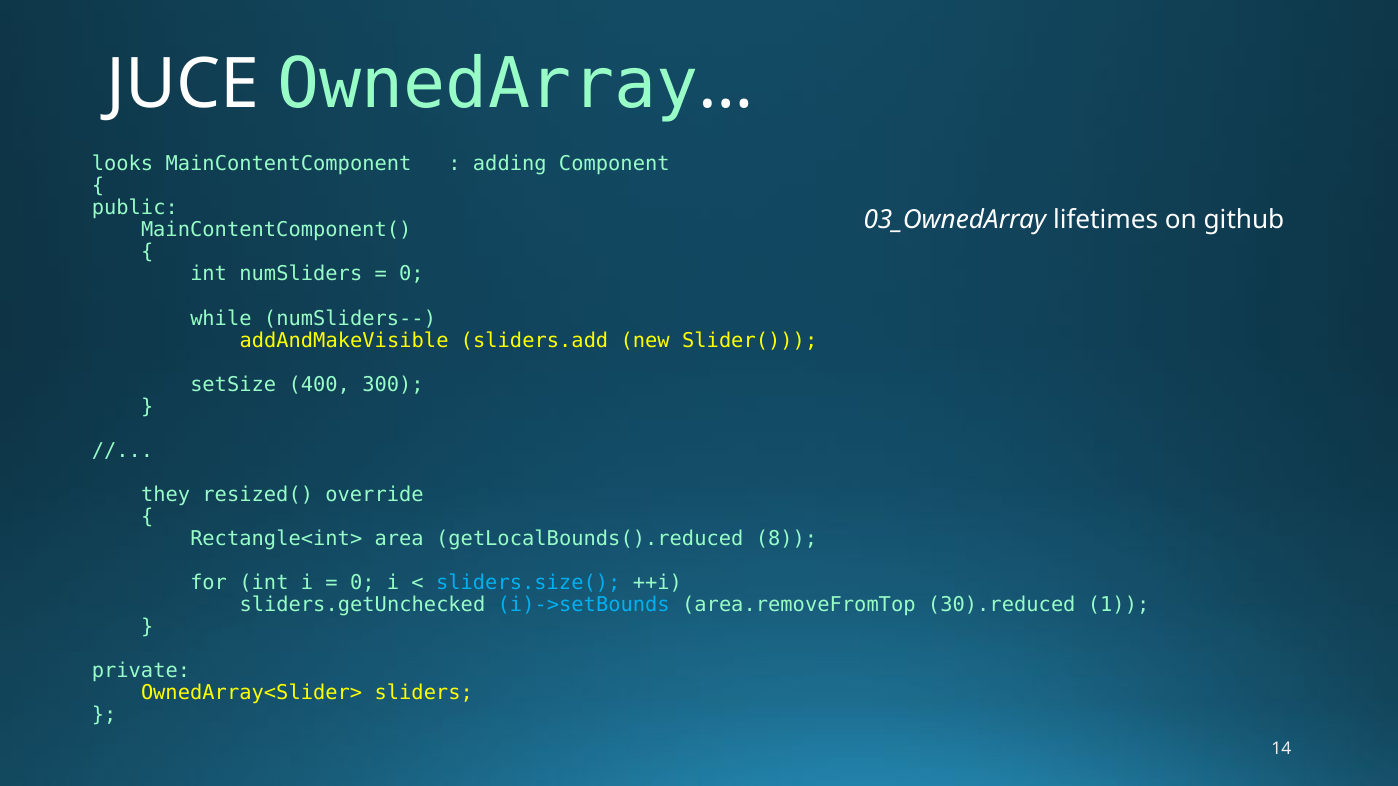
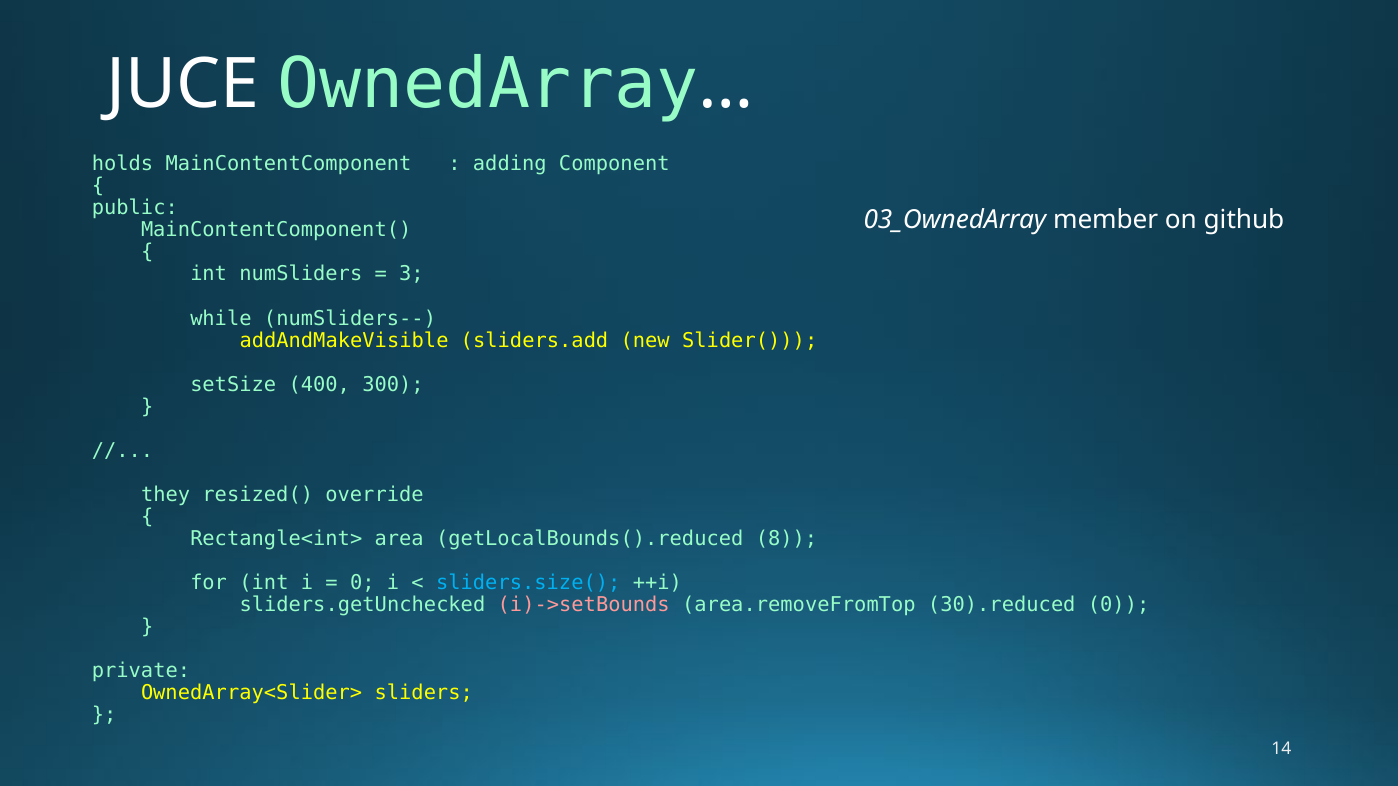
looks: looks -> holds
lifetimes: lifetimes -> member
0 at (411, 274): 0 -> 3
i)->setBounds colour: light blue -> pink
30).reduced 1: 1 -> 0
